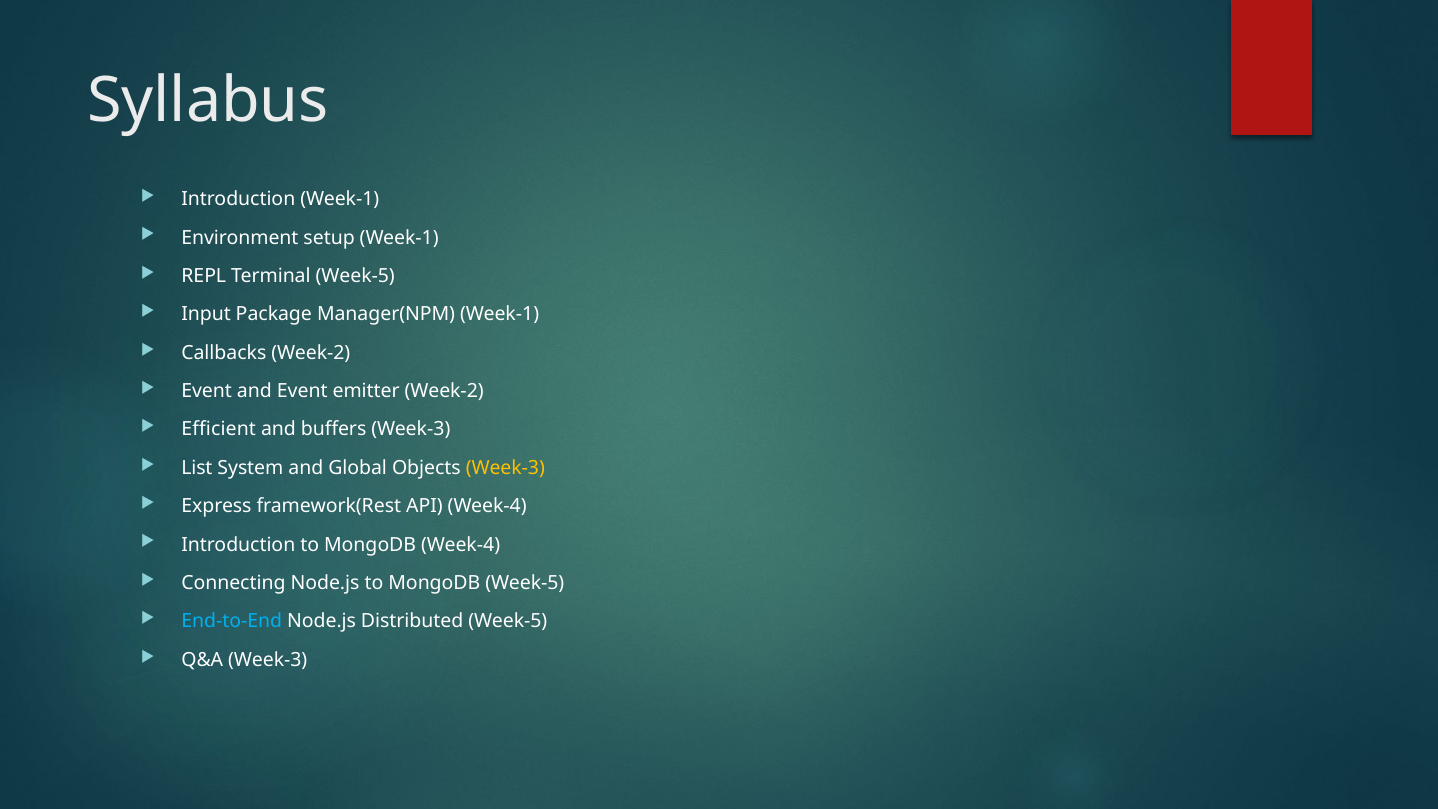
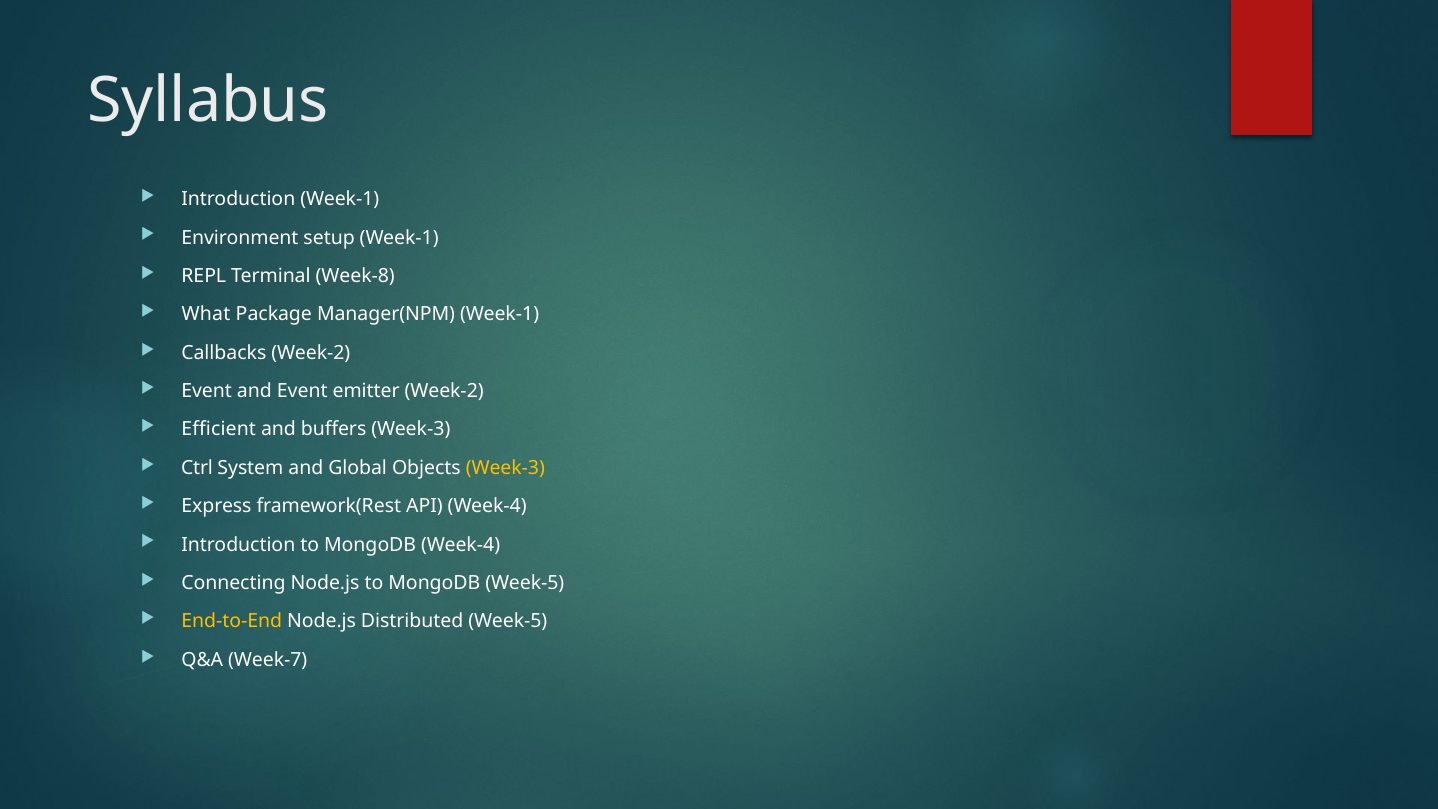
Terminal Week-5: Week-5 -> Week-8
Input: Input -> What
List: List -> Ctrl
End-to-End colour: light blue -> yellow
Q&A Week-3: Week-3 -> Week-7
